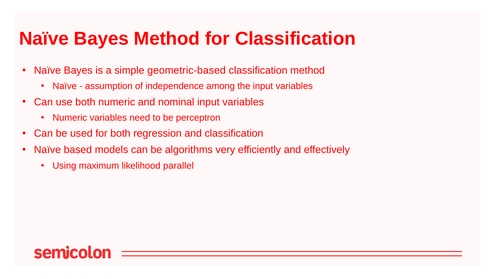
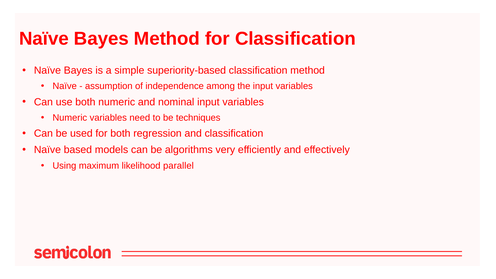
geometric-based: geometric-based -> superiority-based
perceptron: perceptron -> techniques
